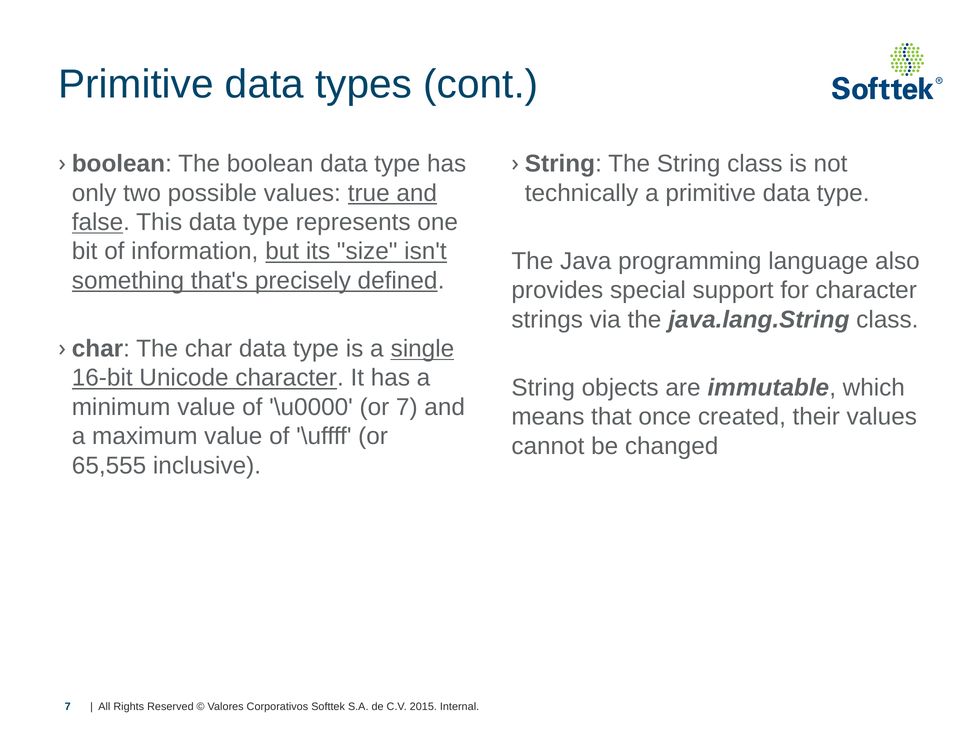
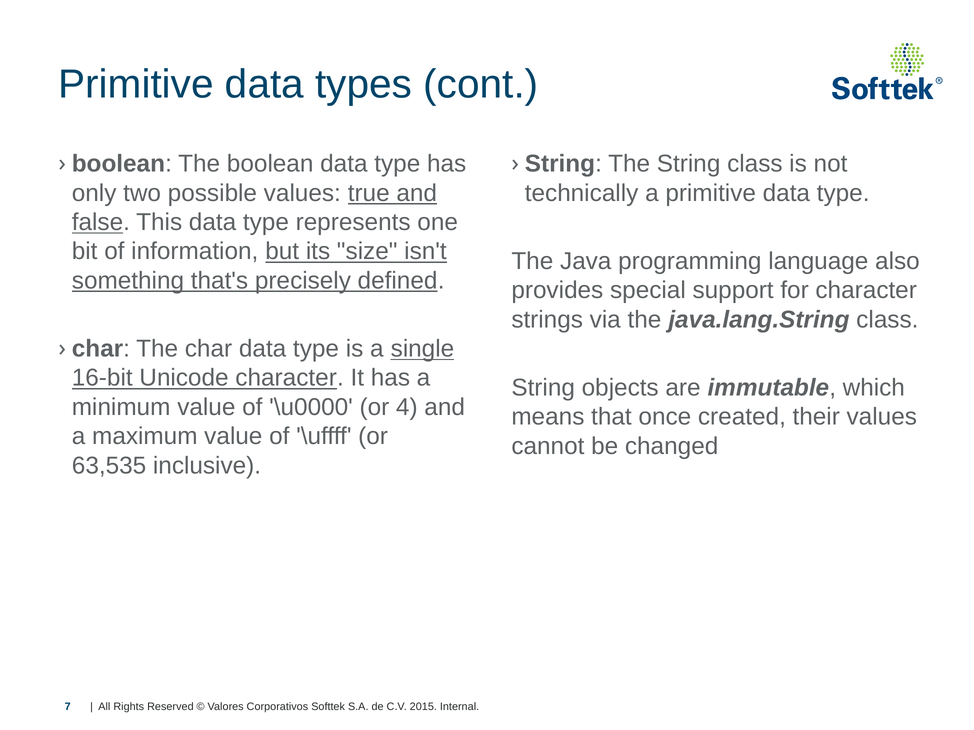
or 7: 7 -> 4
65,555: 65,555 -> 63,535
